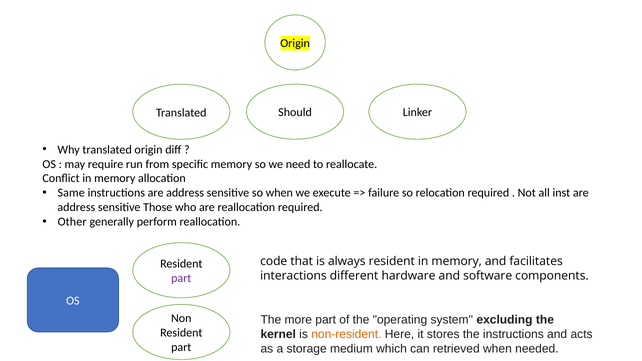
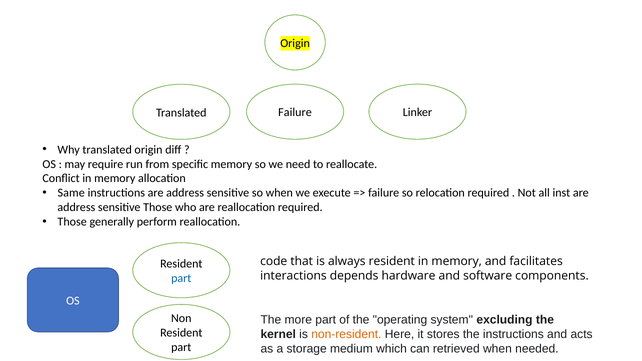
Should at (295, 113): Should -> Failure
Other at (72, 222): Other -> Those
different: different -> depends
part at (181, 278) colour: purple -> blue
